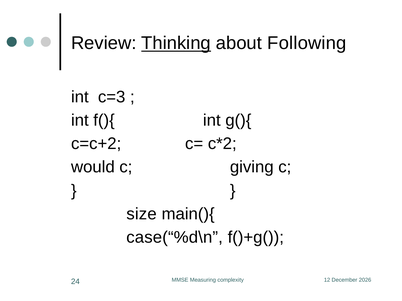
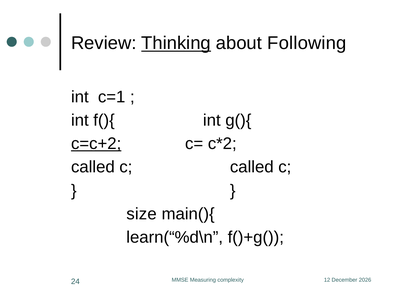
c=3: c=3 -> c=1
c=c+2 underline: none -> present
would at (93, 167): would -> called
c giving: giving -> called
case(“%d\n: case(“%d\n -> learn(“%d\n
